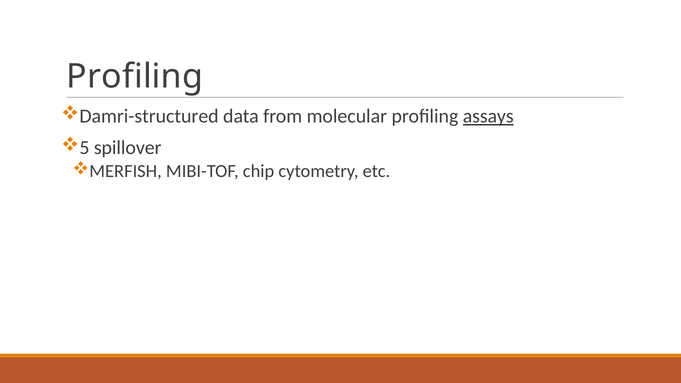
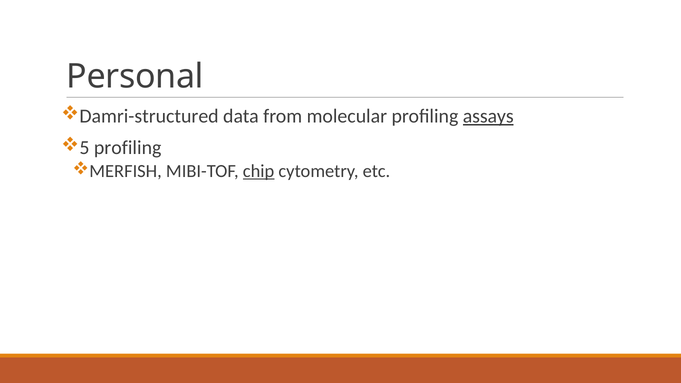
Profiling at (135, 76): Profiling -> Personal
5 spillover: spillover -> profiling
chip underline: none -> present
